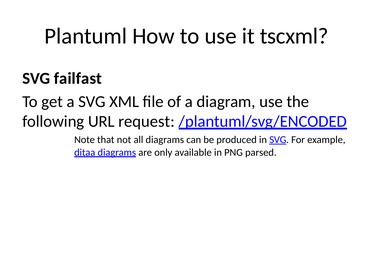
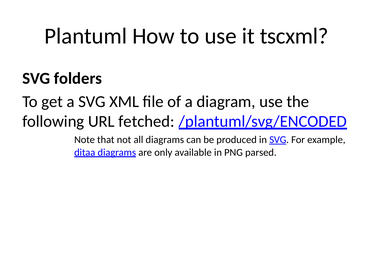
failfast: failfast -> folders
request: request -> fetched
